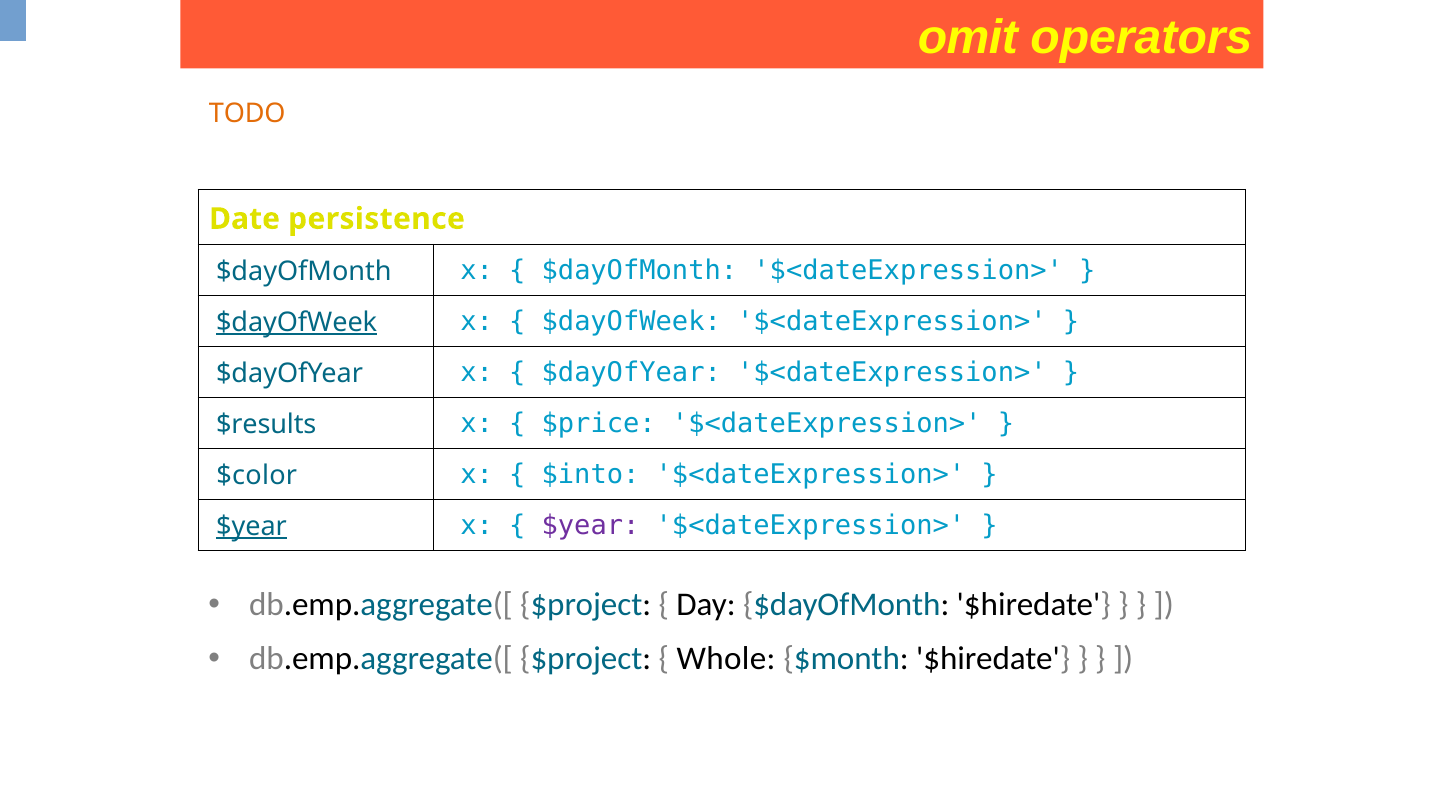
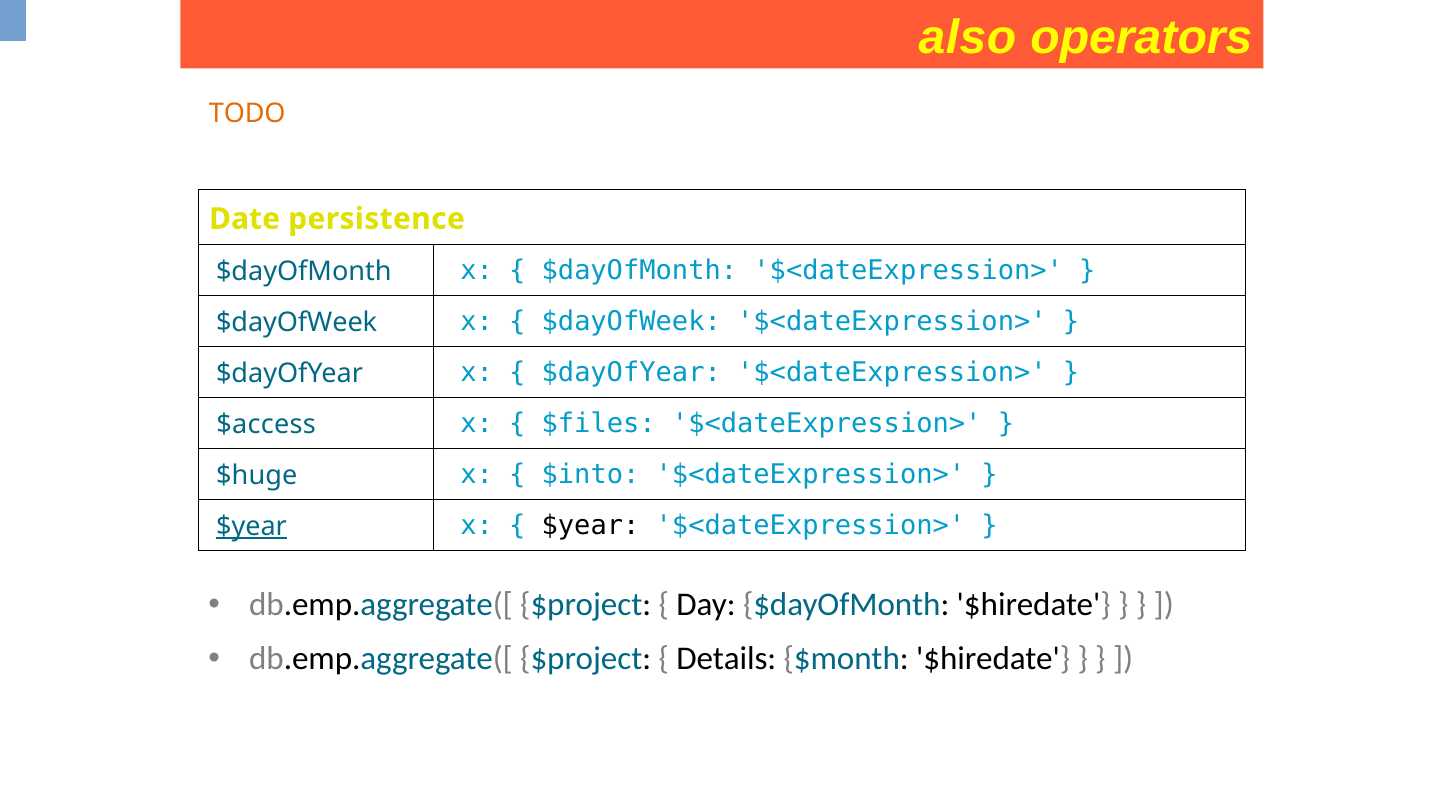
omit: omit -> also
$dayOfWeek at (297, 323) underline: present -> none
$results: $results -> $access
$price: $price -> $files
$color: $color -> $huge
$year at (591, 525) colour: purple -> black
Whole: Whole -> Details
